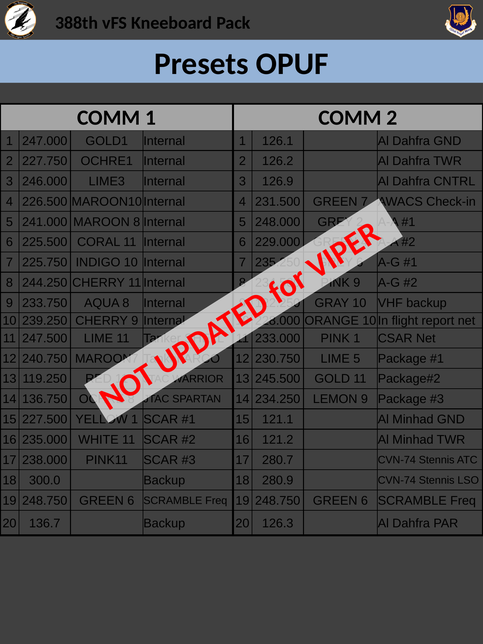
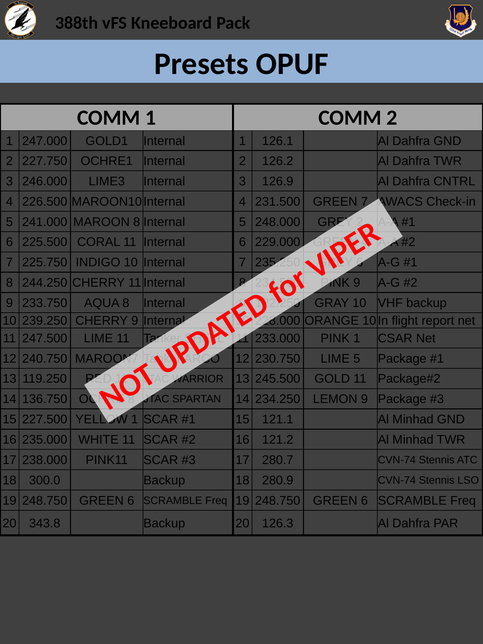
136.7: 136.7 -> 343.8
